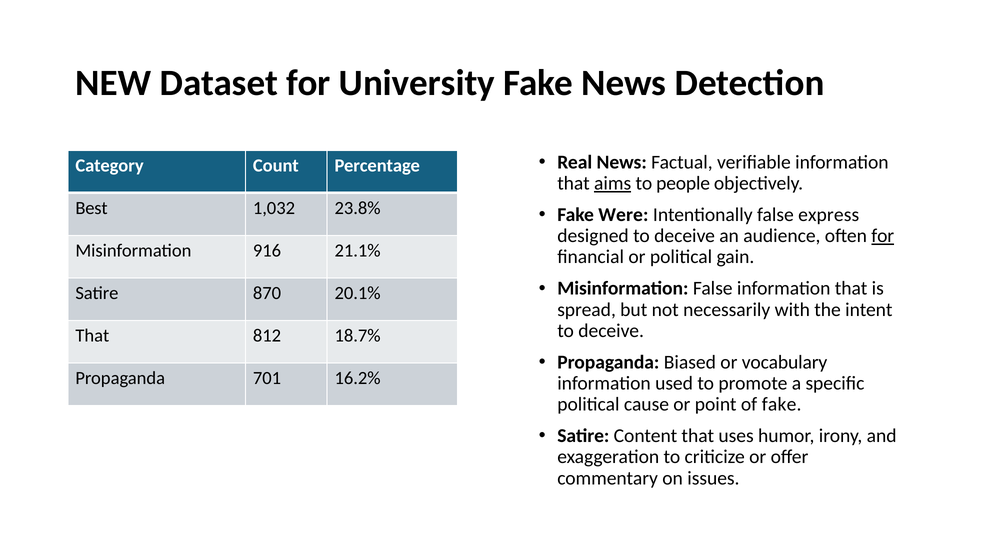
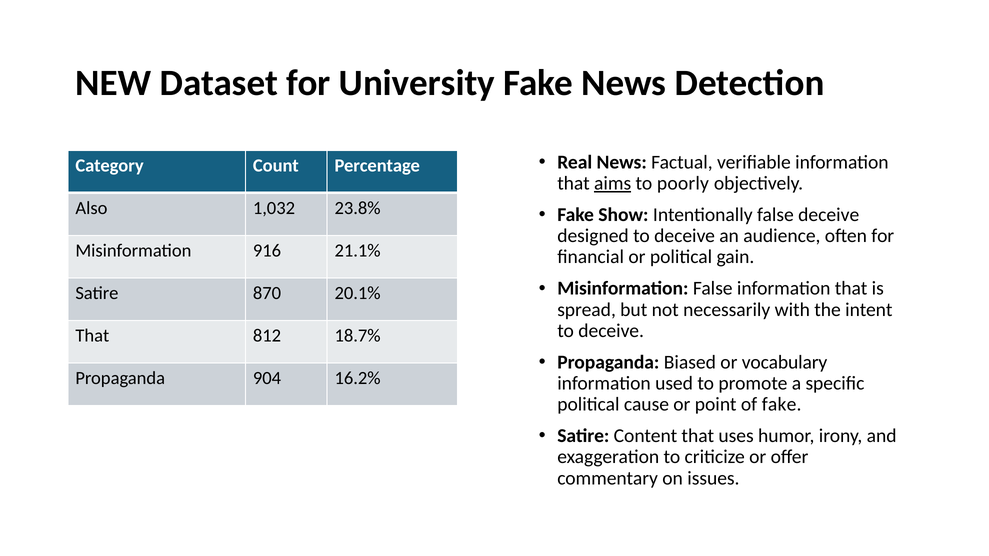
people: people -> poorly
Best: Best -> Also
Were: Were -> Show
false express: express -> deceive
for at (883, 236) underline: present -> none
701: 701 -> 904
